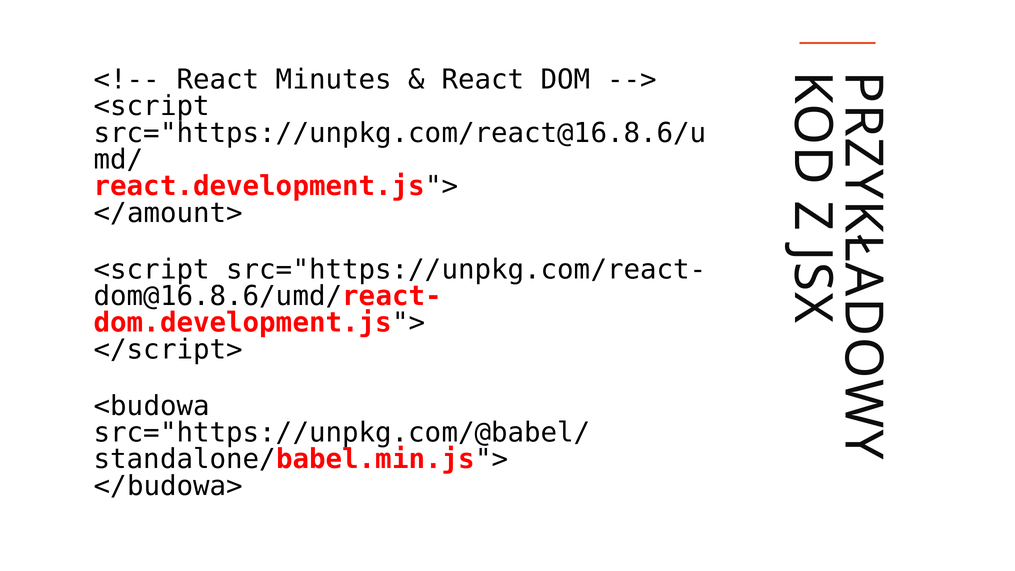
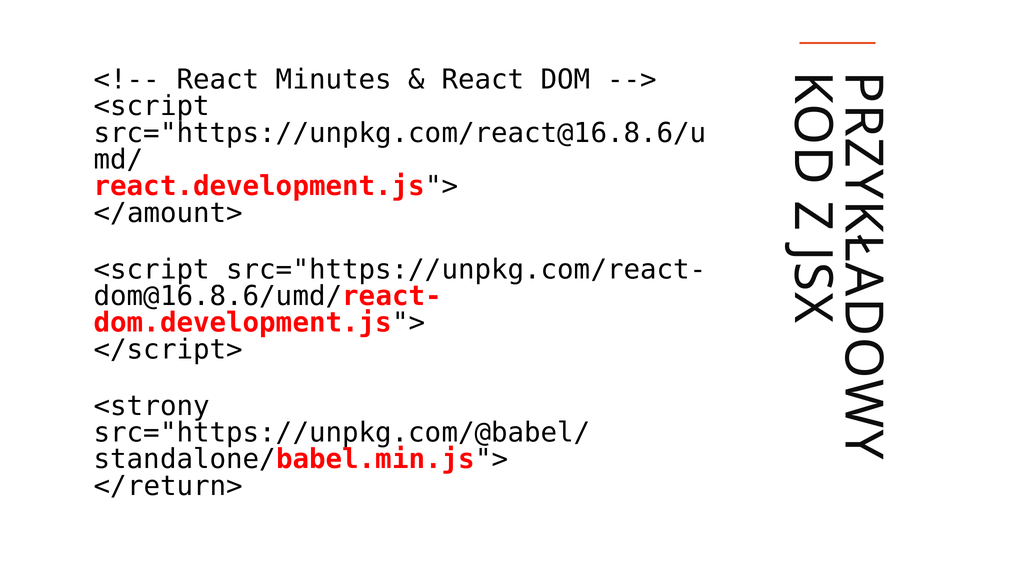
<budowa: <budowa -> <strony
</budowa>: </budowa> -> </return>
